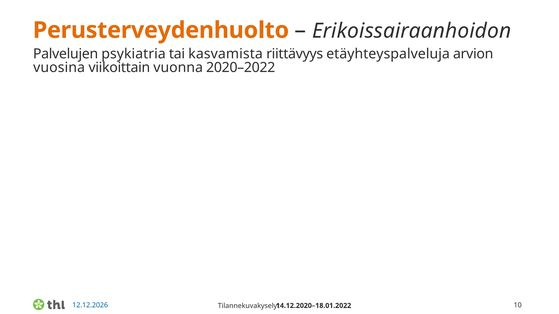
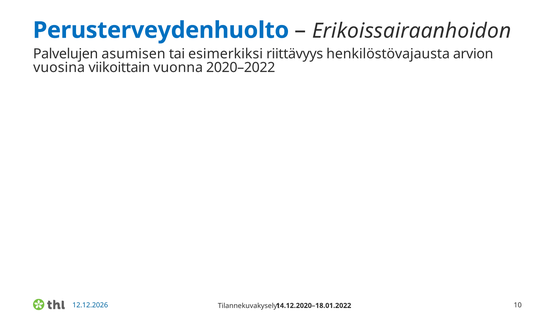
Perusterveydenhuolto colour: orange -> blue
psykiatria: psykiatria -> asumisen
kasvamista: kasvamista -> esimerkiksi
etäyhteyspalveluja: etäyhteyspalveluja -> henkilöstövajausta
